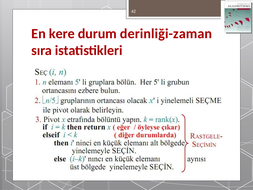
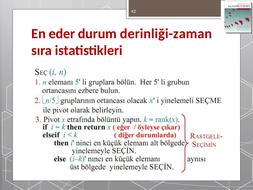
kere: kere -> eder
